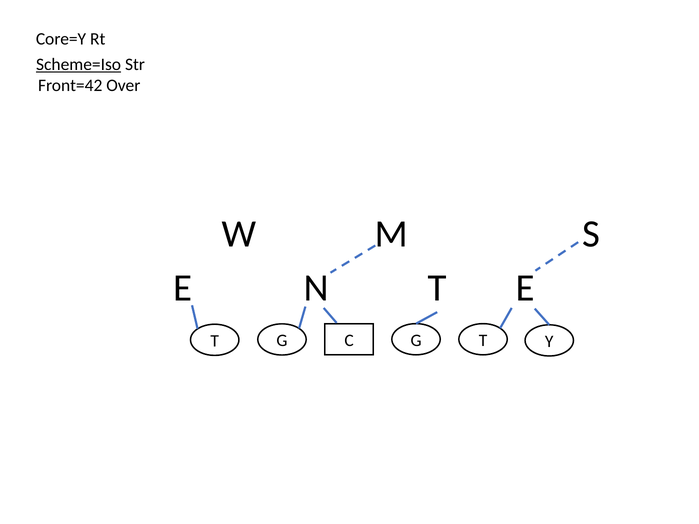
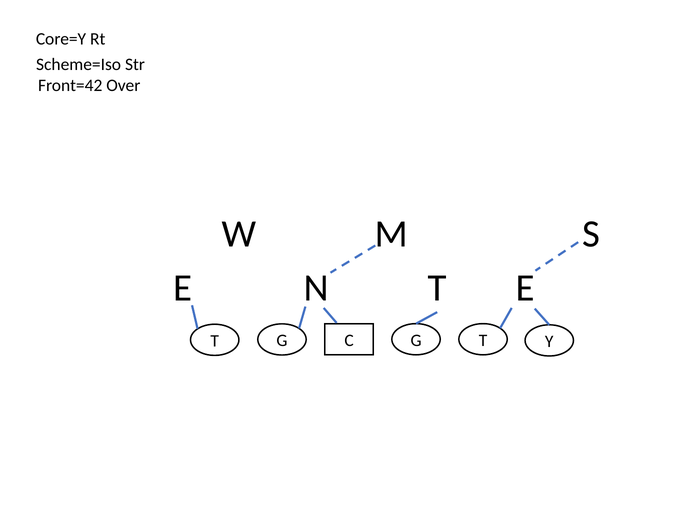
Scheme=Iso underline: present -> none
